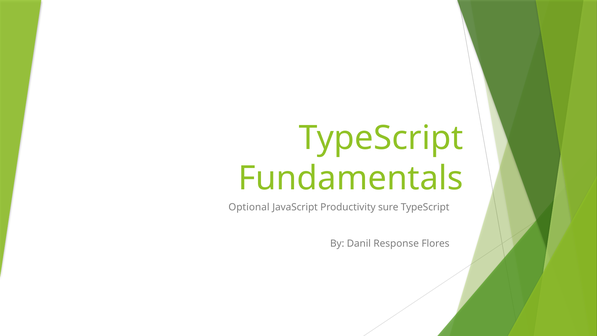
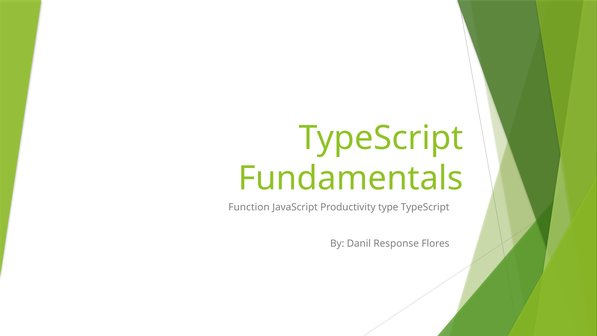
Optional: Optional -> Function
sure: sure -> type
